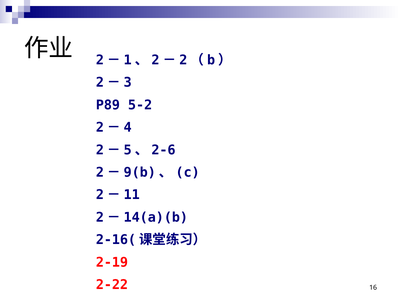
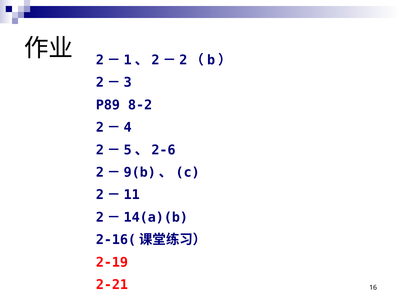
5-2: 5-2 -> 8-2
2-22: 2-22 -> 2-21
